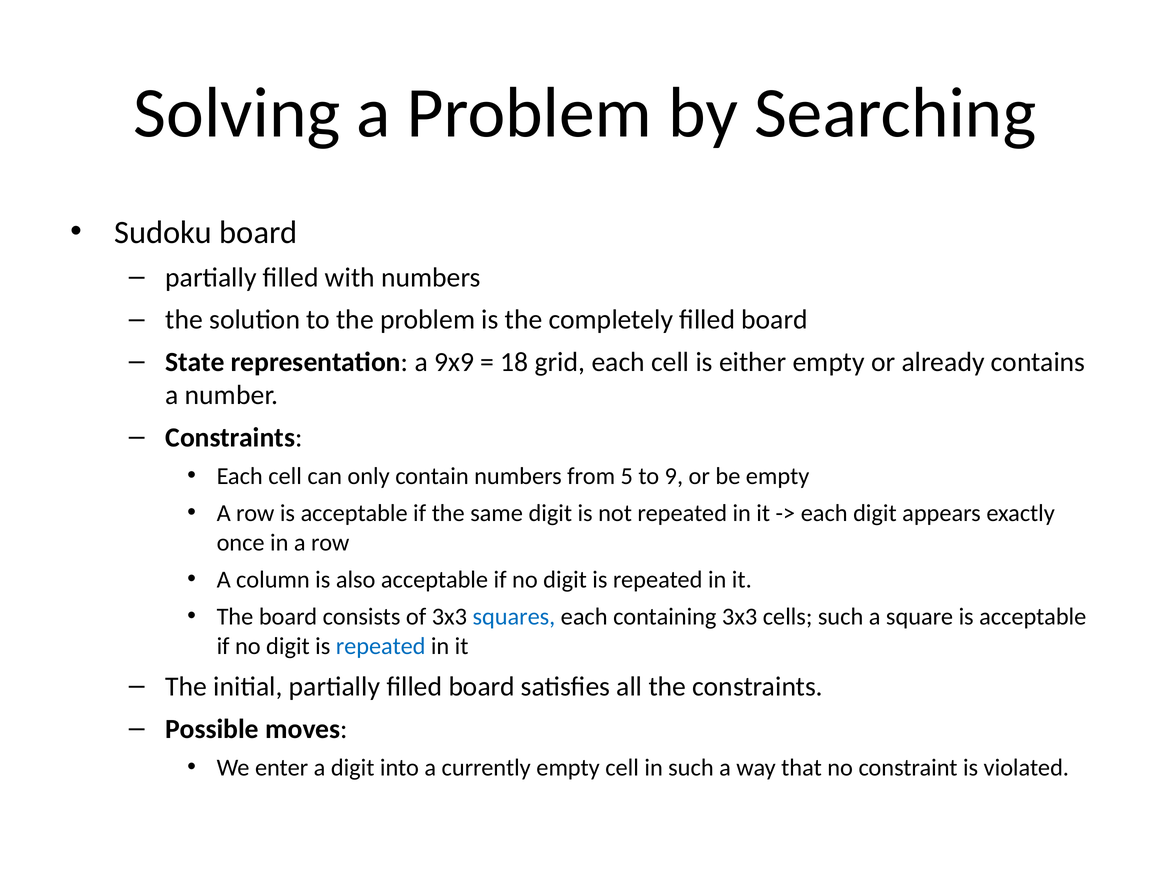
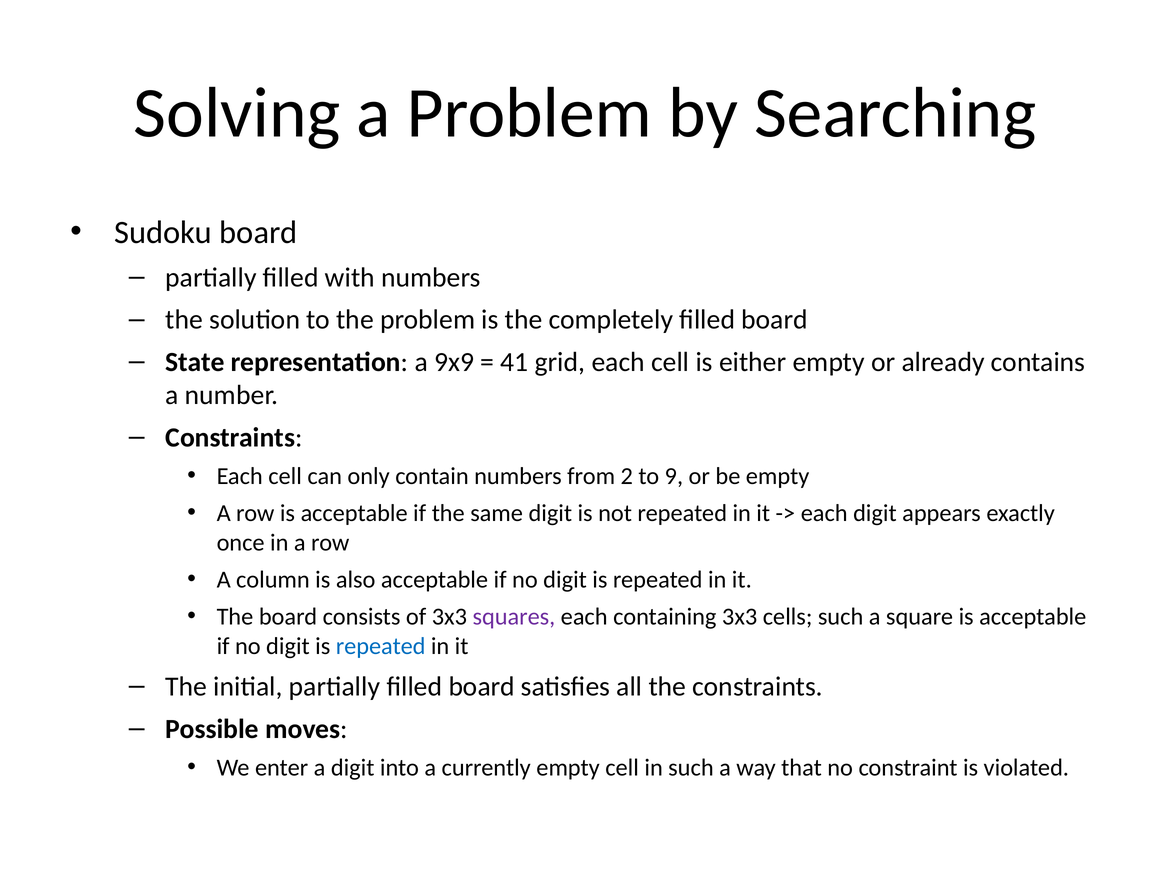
18: 18 -> 41
5: 5 -> 2
squares colour: blue -> purple
